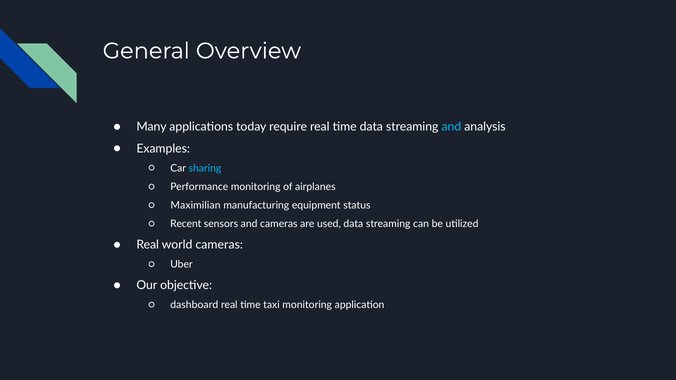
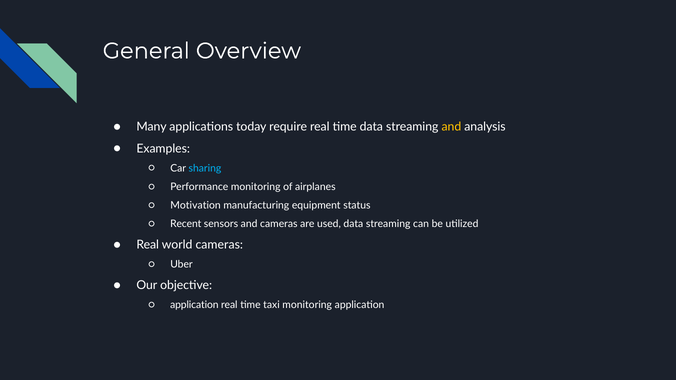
and at (451, 127) colour: light blue -> yellow
Maximilian: Maximilian -> Motivation
dashboard at (194, 305): dashboard -> application
